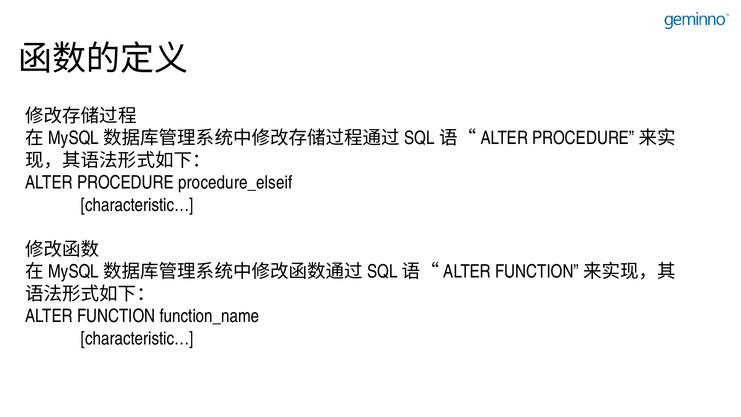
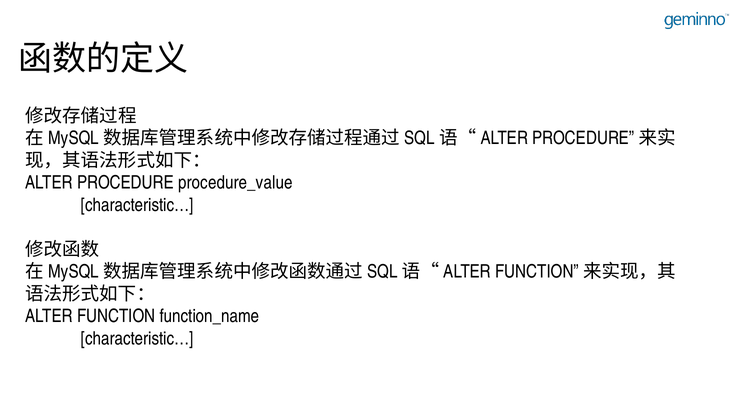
procedure_elseif: procedure_elseif -> procedure_value
